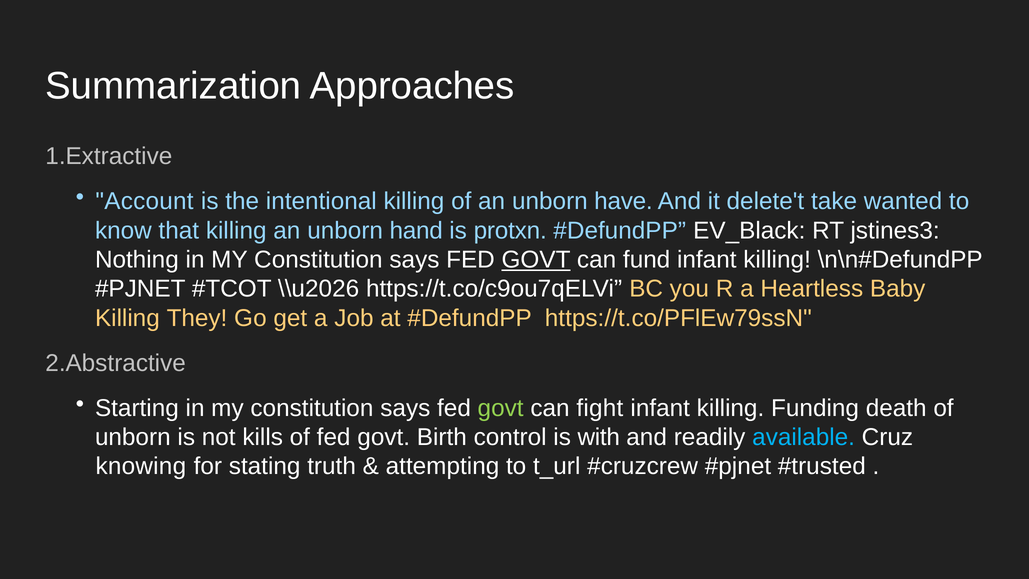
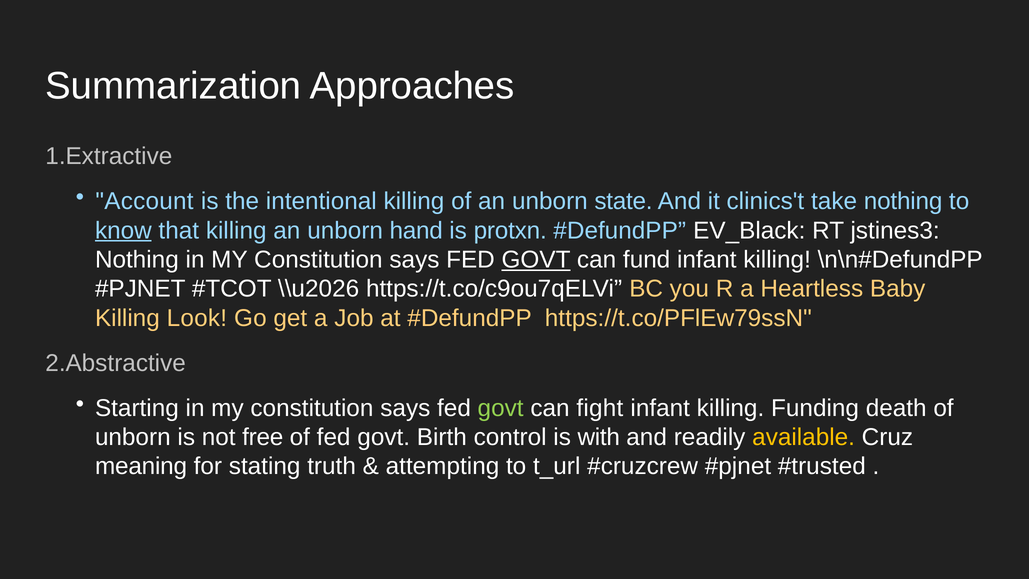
have: have -> state
delete't: delete't -> clinics't
take wanted: wanted -> nothing
know underline: none -> present
They: They -> Look
kills: kills -> free
available colour: light blue -> yellow
knowing: knowing -> meaning
